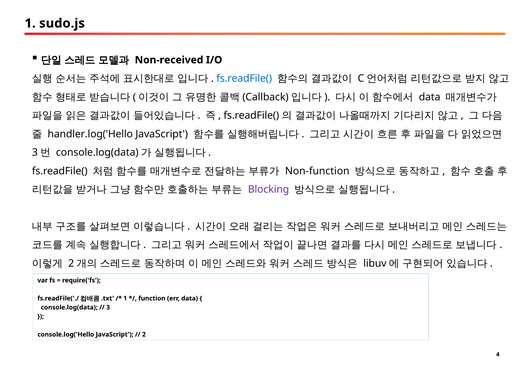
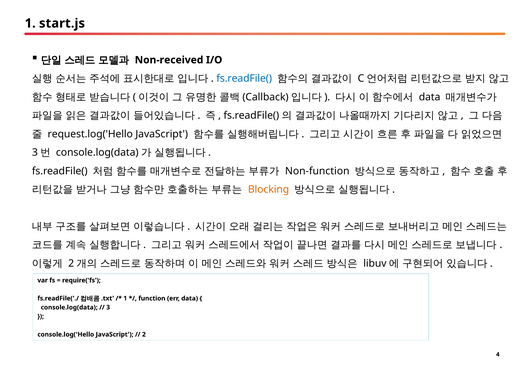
sudo.js: sudo.js -> start.js
handler.log('Hello: handler.log('Hello -> request.log('Hello
Blocking colour: purple -> orange
